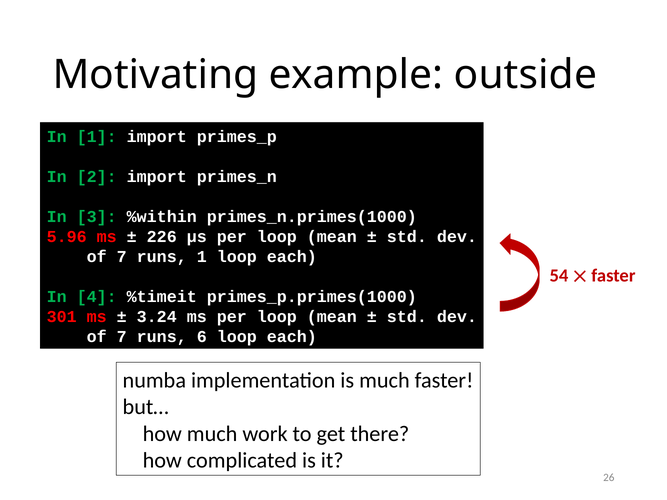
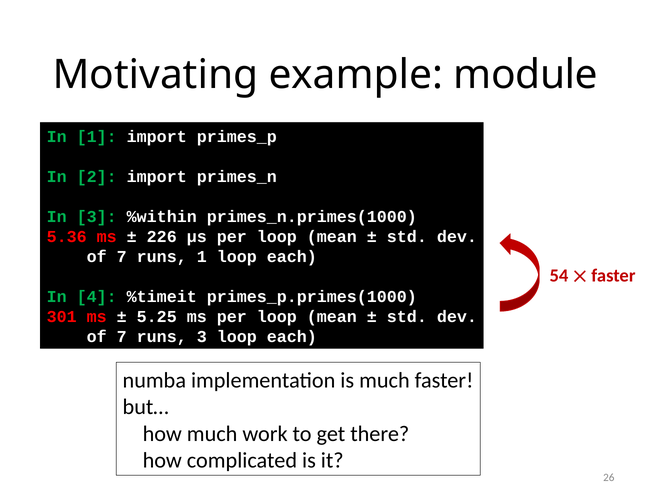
outside: outside -> module
5.96: 5.96 -> 5.36
3.24: 3.24 -> 5.25
runs 6: 6 -> 3
